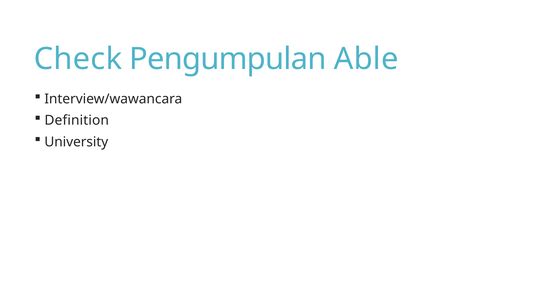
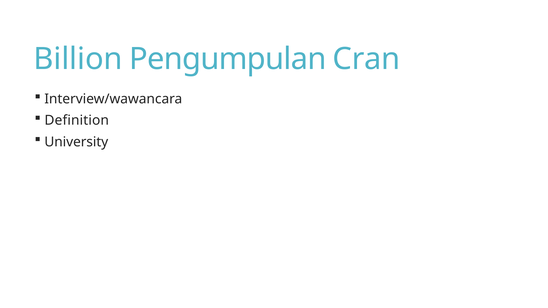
Check: Check -> Billion
Able: Able -> Cran
